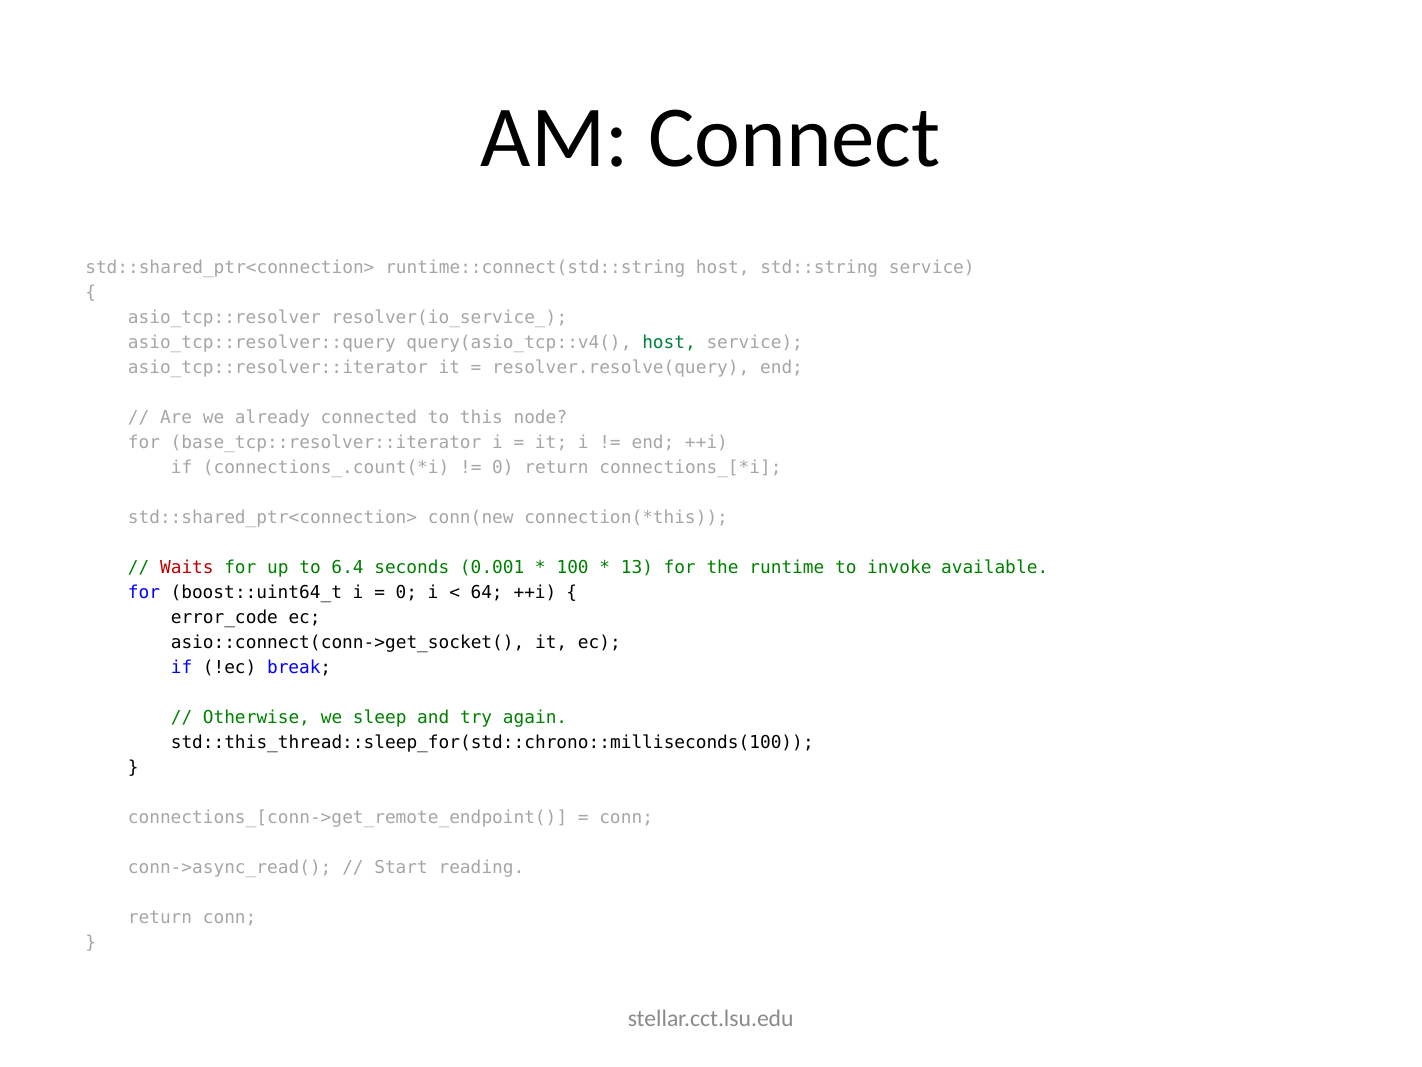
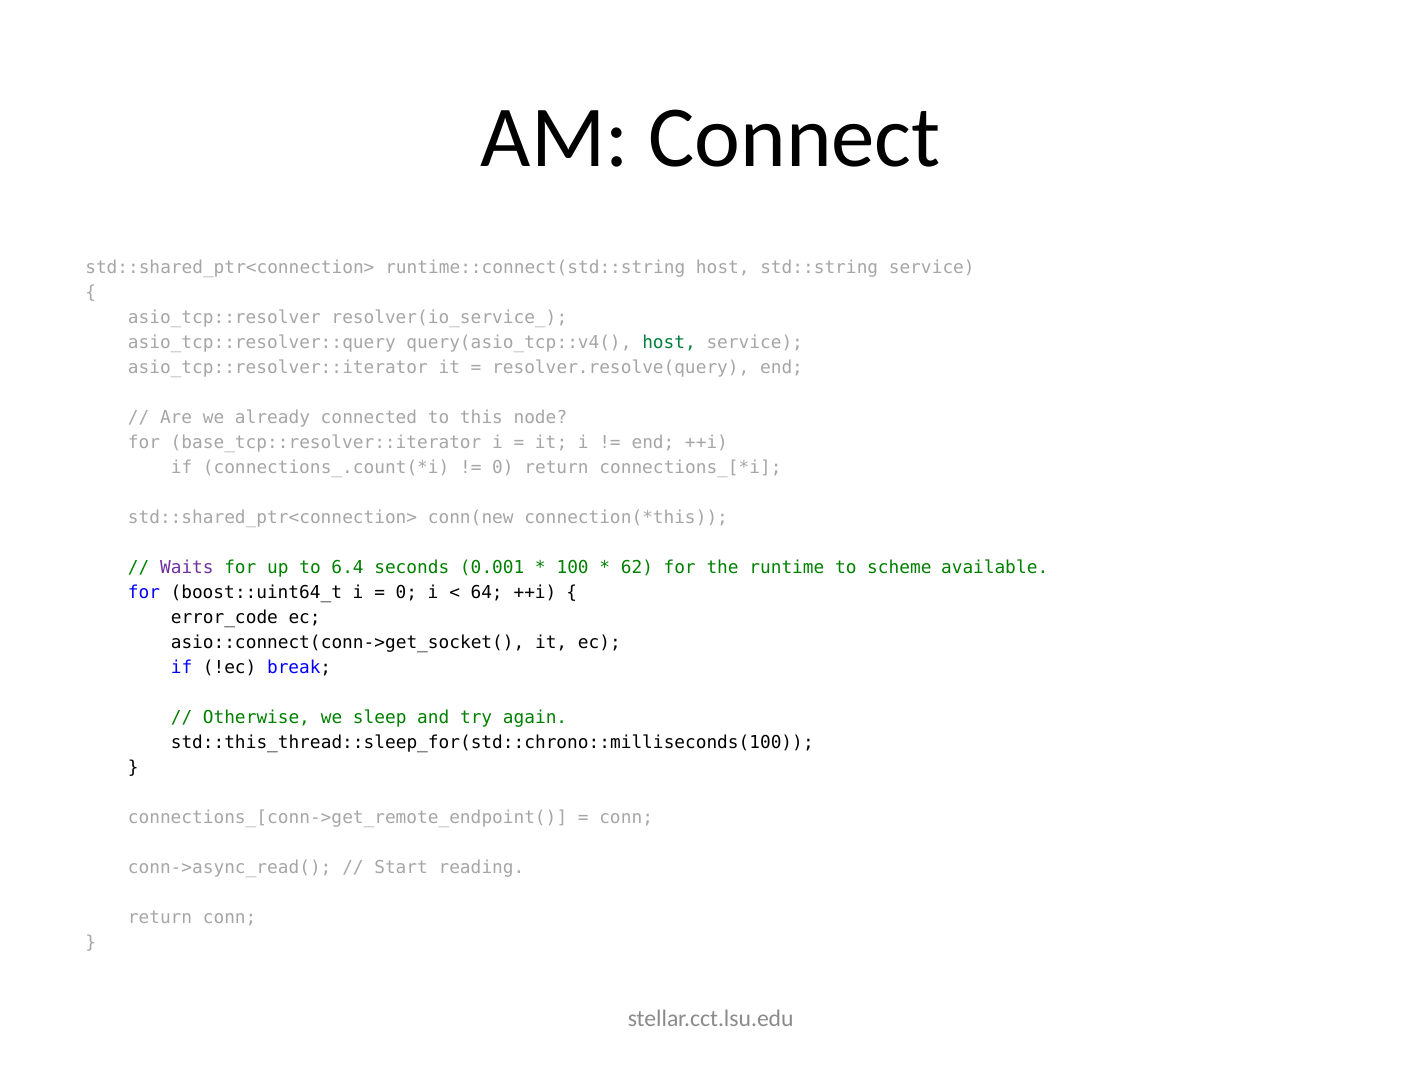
Waits colour: red -> purple
13: 13 -> 62
invoke: invoke -> scheme
